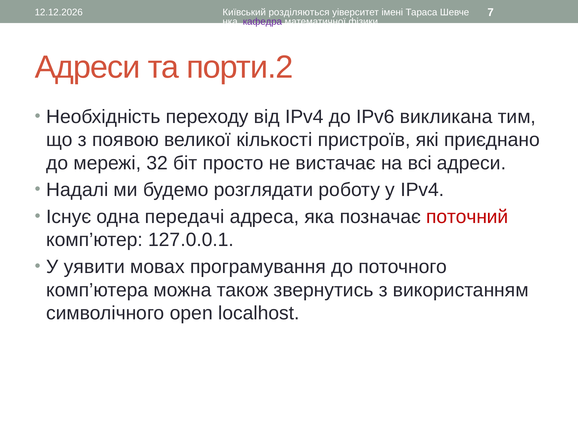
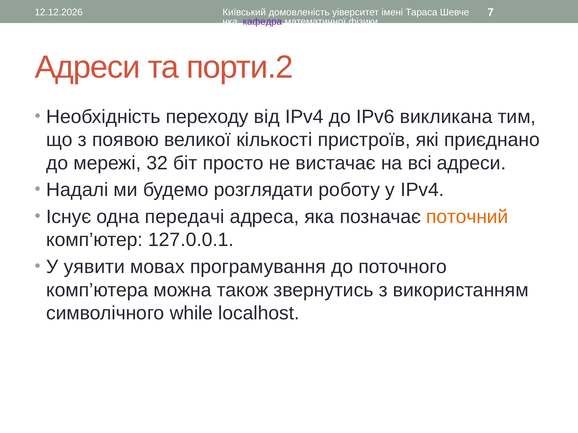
розділяються: розділяються -> домовленість
поточний colour: red -> orange
open: open -> while
